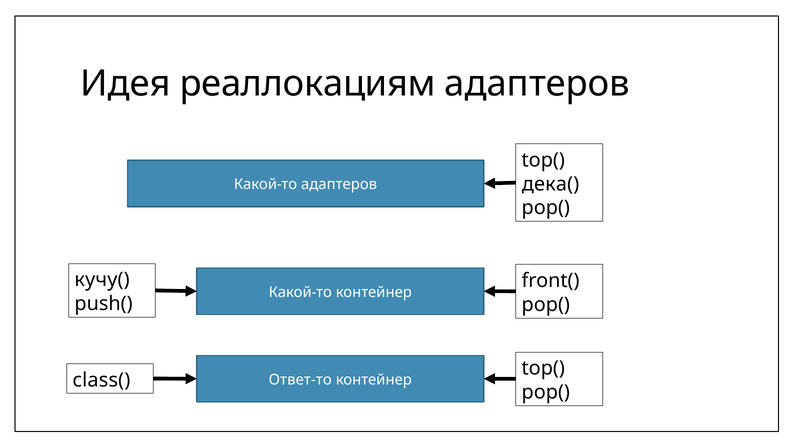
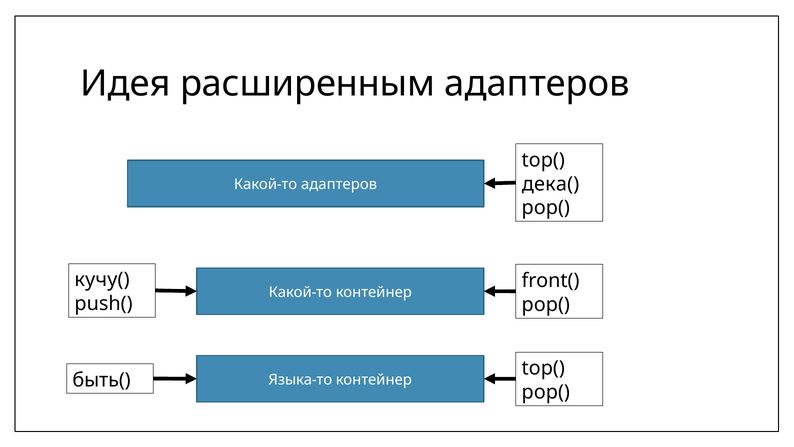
реаллокациям: реаллокациям -> расширенным
class(: class( -> быть(
Ответ-то: Ответ-то -> Языка-то
